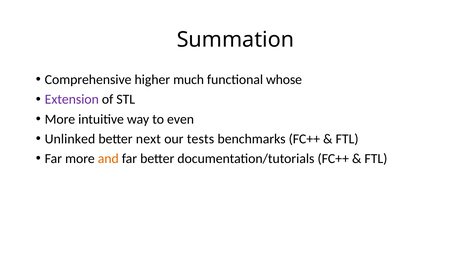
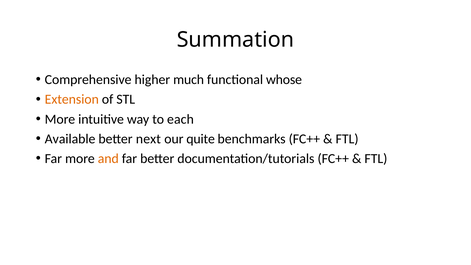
Extension colour: purple -> orange
even: even -> each
Unlinked: Unlinked -> Available
tests: tests -> quite
